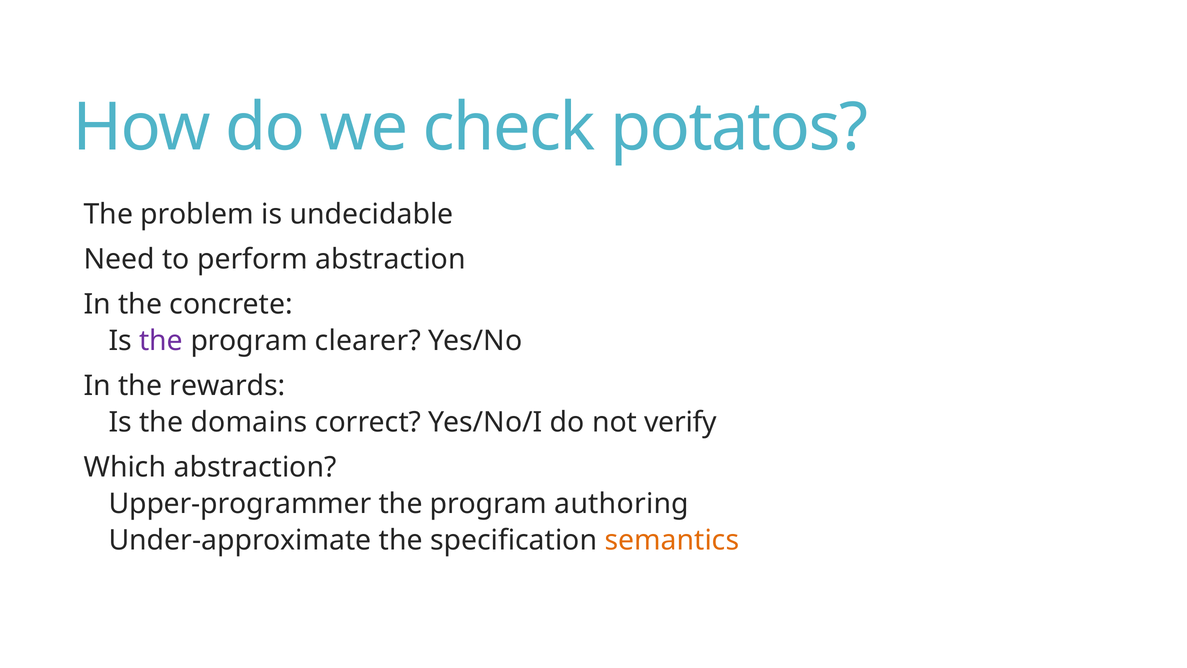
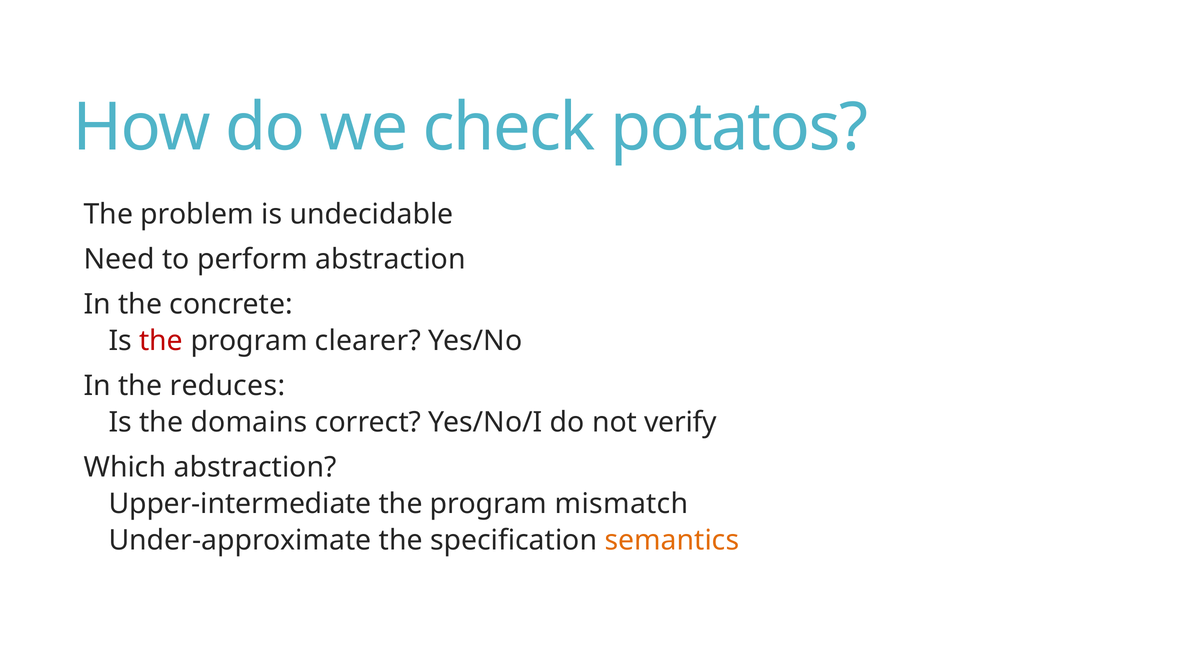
the at (161, 341) colour: purple -> red
rewards: rewards -> reduces
Upper-programmer: Upper-programmer -> Upper-intermediate
authoring: authoring -> mismatch
